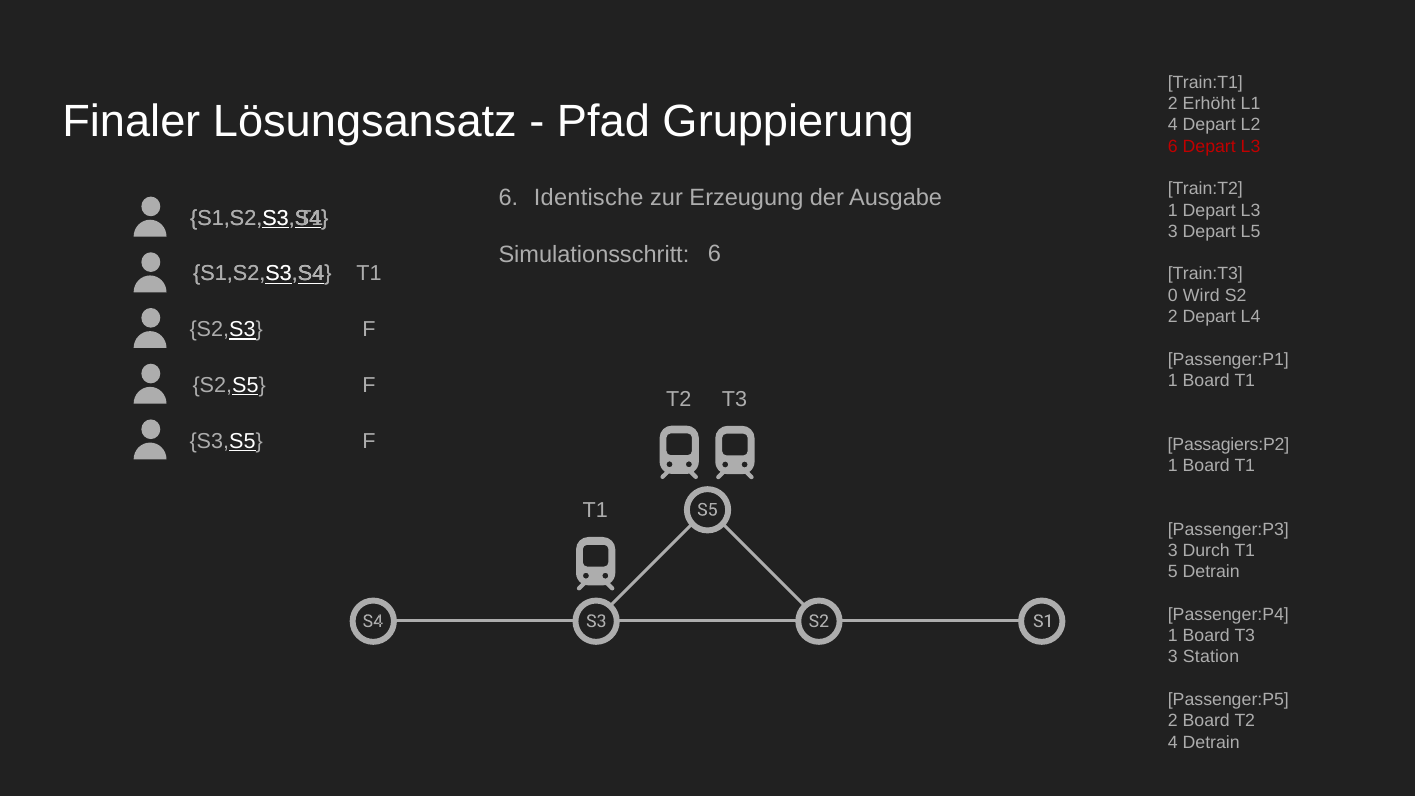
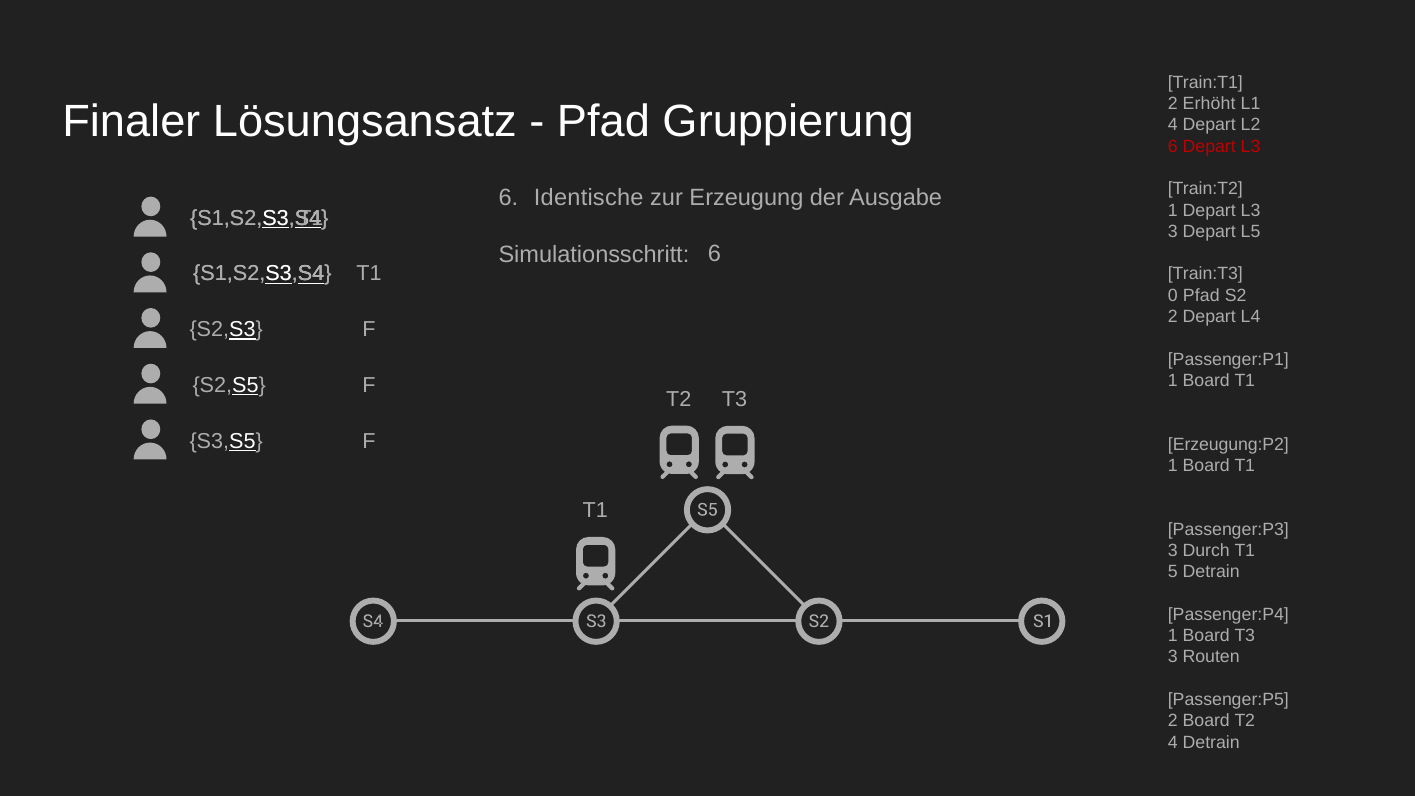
0 Wird: Wird -> Pfad
Passagiers:P2: Passagiers:P2 -> Erzeugung:P2
Station: Station -> Routen
